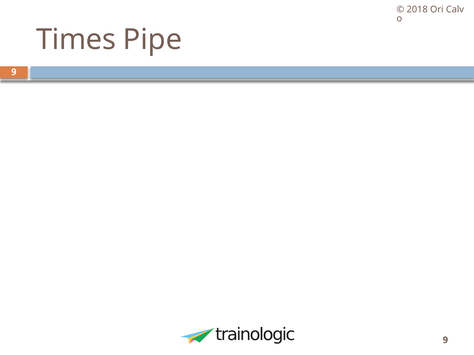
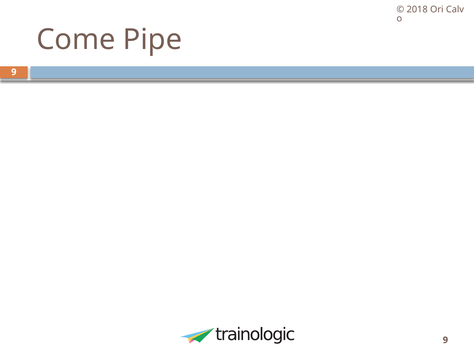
Times: Times -> Come
